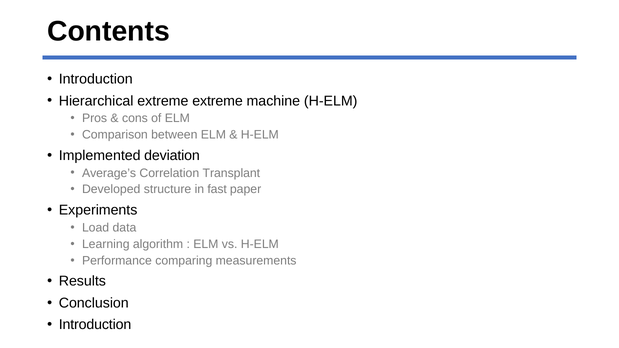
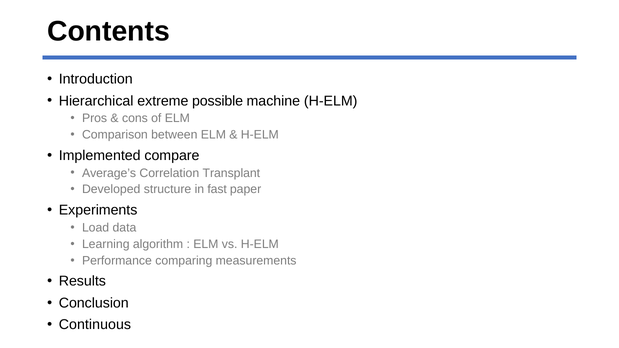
extreme extreme: extreme -> possible
deviation: deviation -> compare
Introduction at (95, 325): Introduction -> Continuous
